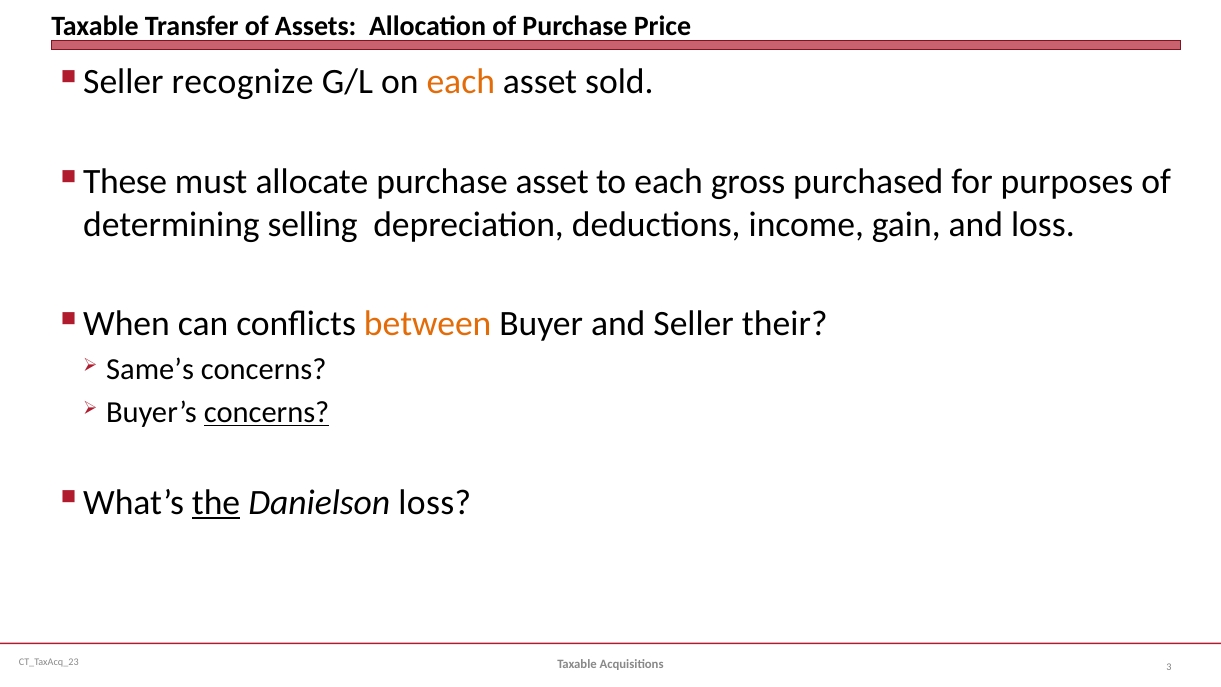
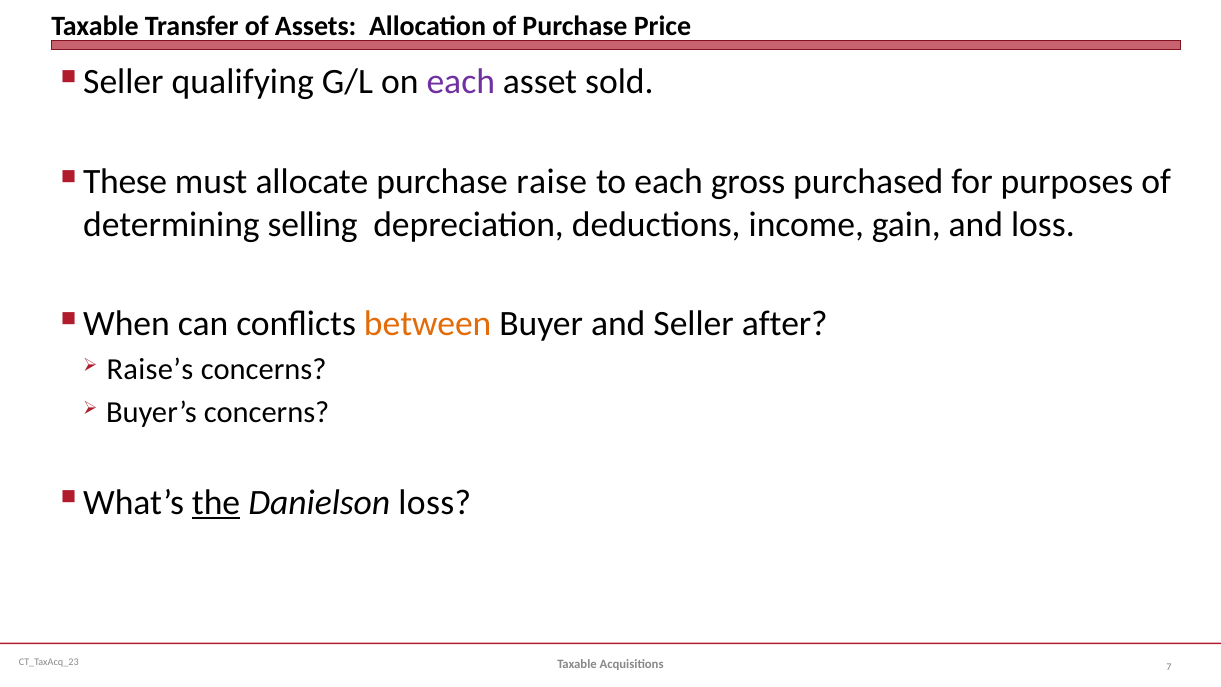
recognize: recognize -> qualifying
each at (461, 82) colour: orange -> purple
purchase asset: asset -> raise
their: their -> after
Same’s: Same’s -> Raise’s
concerns at (267, 412) underline: present -> none
3: 3 -> 7
